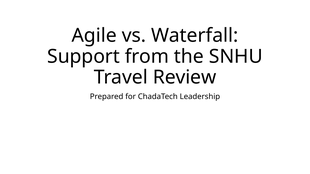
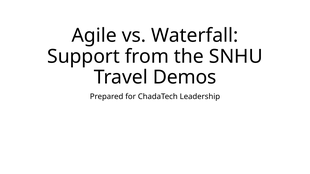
Review: Review -> Demos
